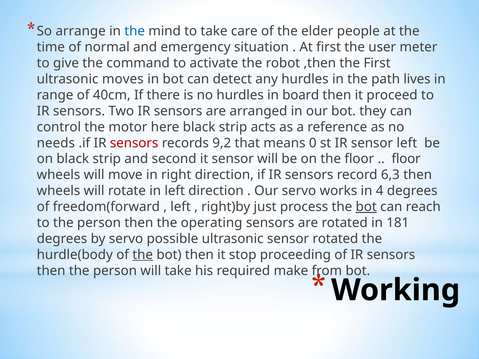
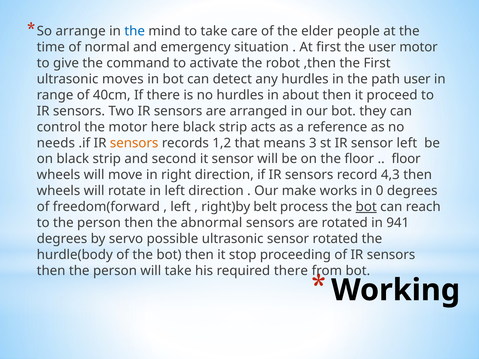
user meter: meter -> motor
path lives: lives -> user
board: board -> about
sensors at (134, 143) colour: red -> orange
9,2: 9,2 -> 1,2
0: 0 -> 3
6,3: 6,3 -> 4,3
Our servo: servo -> make
4: 4 -> 0
just: just -> belt
operating: operating -> abnormal
181: 181 -> 941
the at (143, 255) underline: present -> none
required make: make -> there
